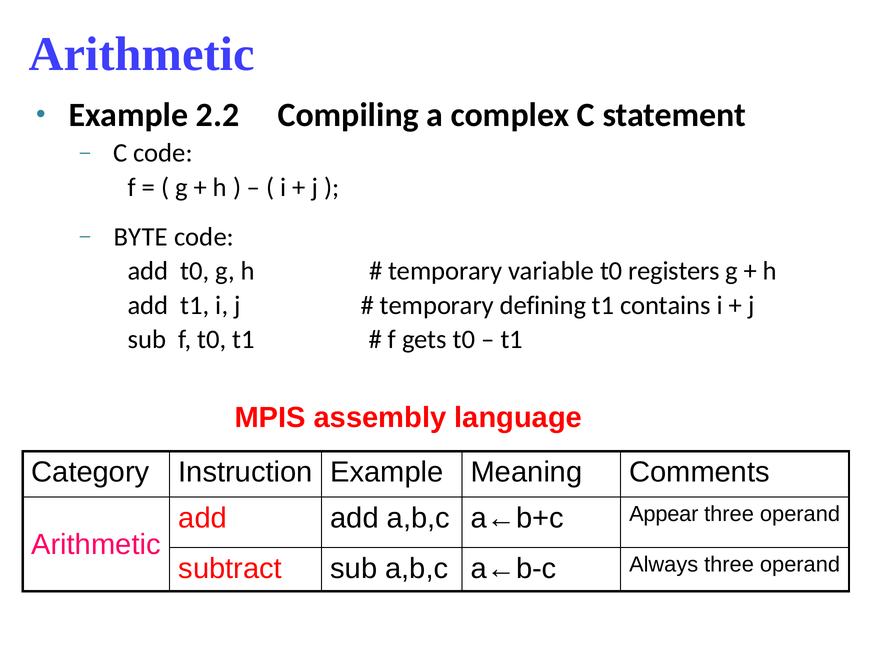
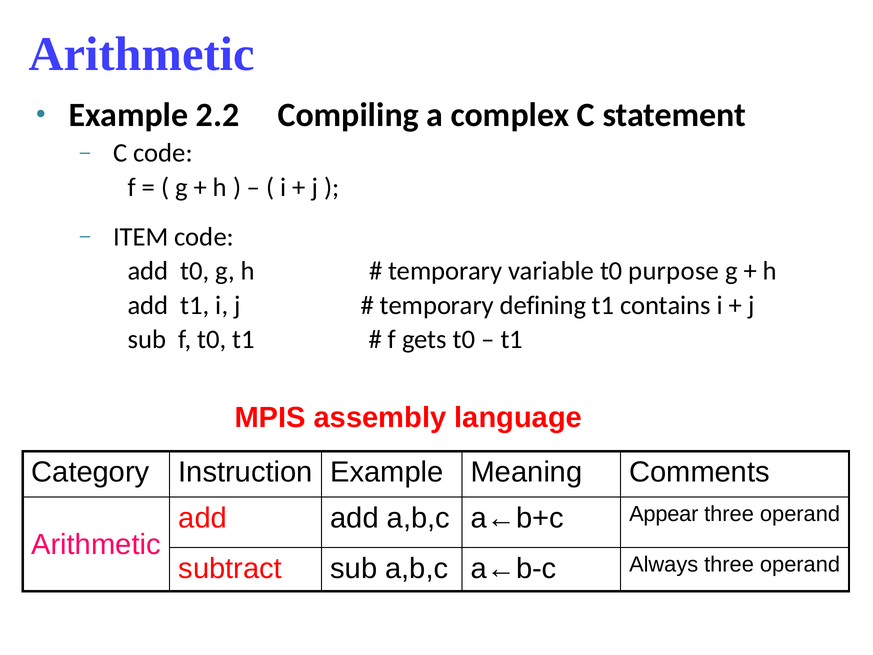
BYTE: BYTE -> ITEM
registers: registers -> purpose
